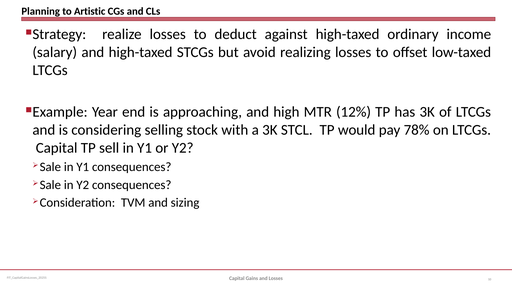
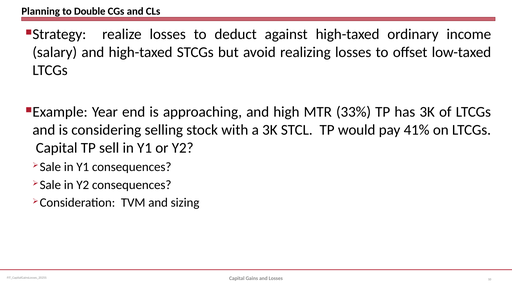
Artistic: Artistic -> Double
12%: 12% -> 33%
78%: 78% -> 41%
